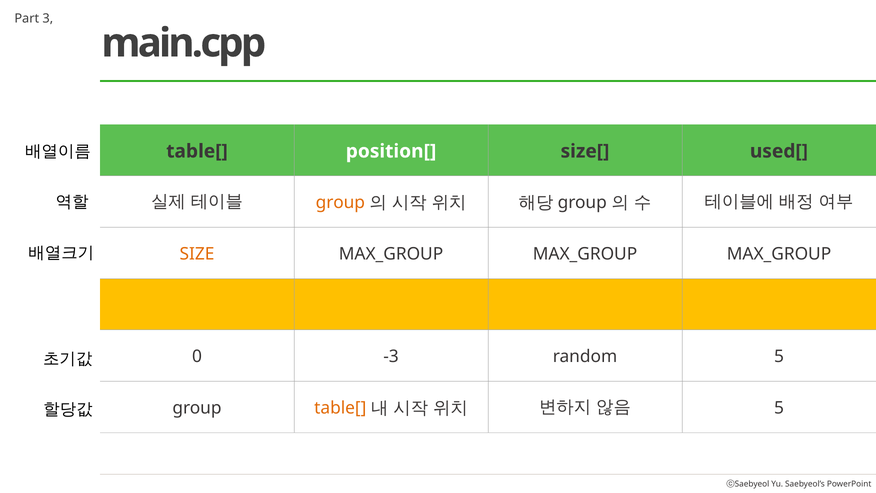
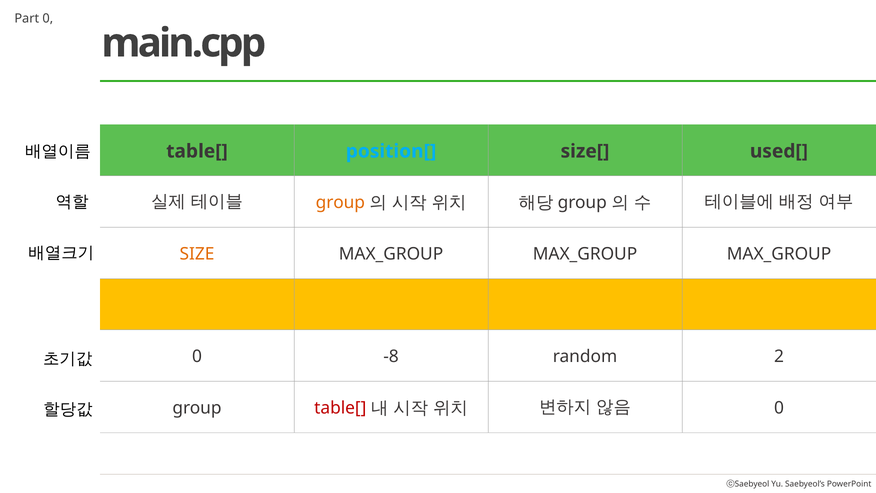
Part 3: 3 -> 0
position[ colour: white -> light blue
-3: -3 -> -8
random 5: 5 -> 2
table[ at (340, 408) colour: orange -> red
5 at (779, 408): 5 -> 0
